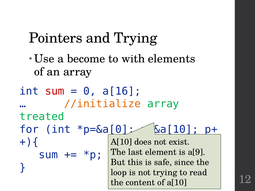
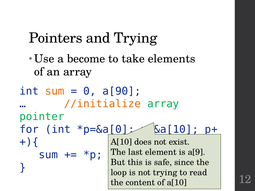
with: with -> take
sum at (55, 91) colour: red -> orange
a[16: a[16 -> a[90
treated: treated -> pointer
